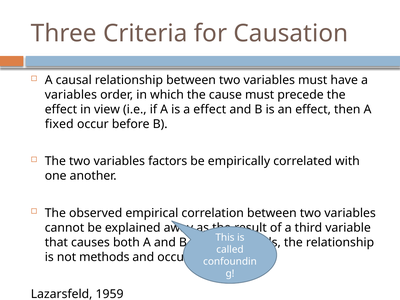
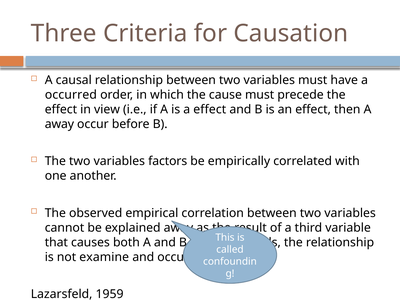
variables at (71, 95): variables -> occurred
fixed at (59, 124): fixed -> away
methods: methods -> examine
